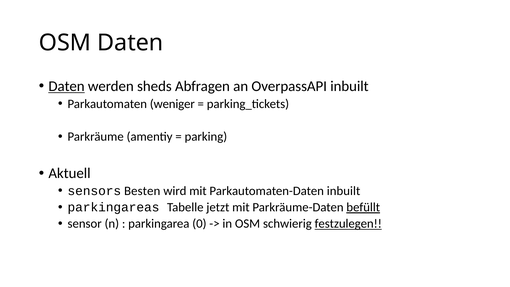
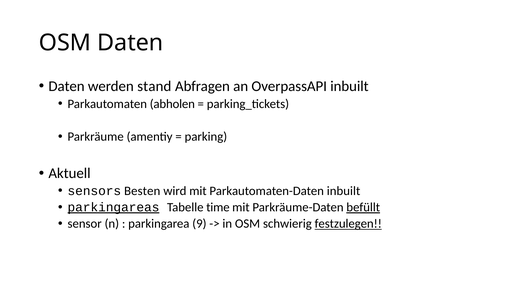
Daten at (67, 86) underline: present -> none
sheds: sheds -> stand
weniger: weniger -> abholen
parkingareas underline: none -> present
jetzt: jetzt -> time
0: 0 -> 9
